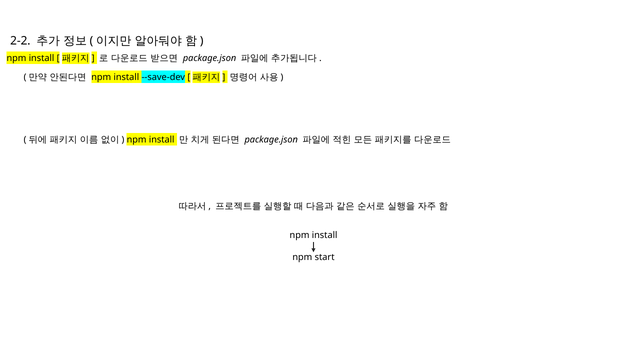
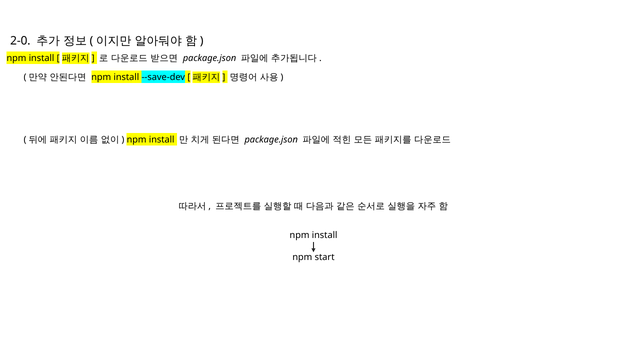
2-2: 2-2 -> 2-0
